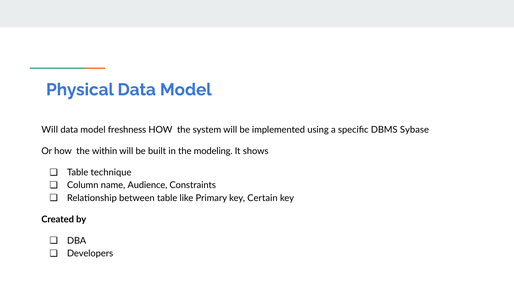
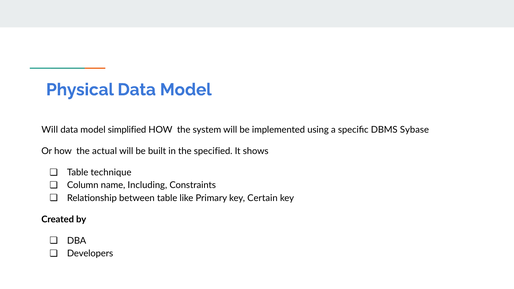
freshness: freshness -> simplified
within: within -> actual
modeling: modeling -> specified
Audience: Audience -> Including
